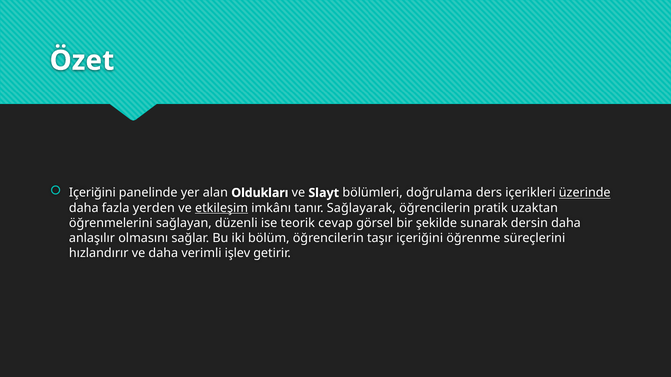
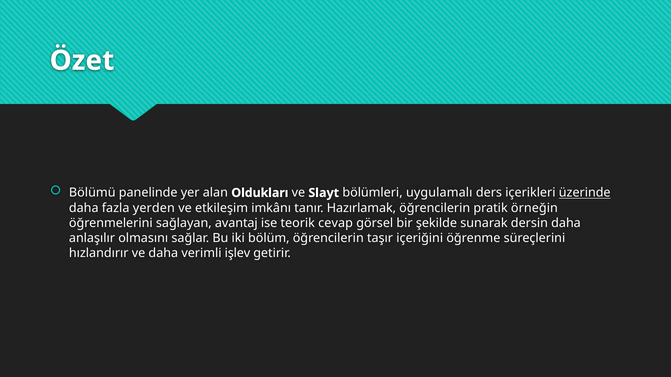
Içeriğini at (92, 193): Içeriğini -> Bölümü
doğrulama: doğrulama -> uygulamalı
etkileşim underline: present -> none
Sağlayarak: Sağlayarak -> Hazırlamak
uzaktan: uzaktan -> örneğin
düzenli: düzenli -> avantaj
